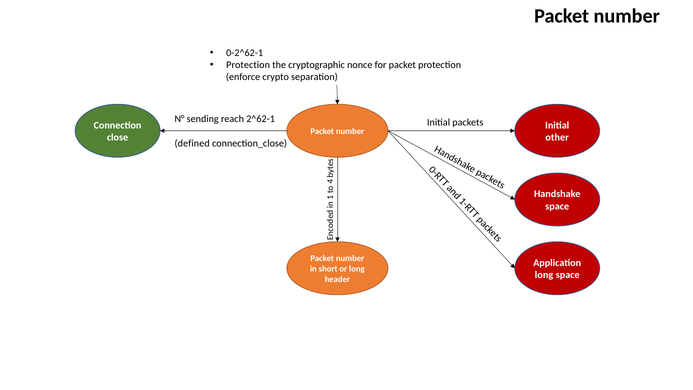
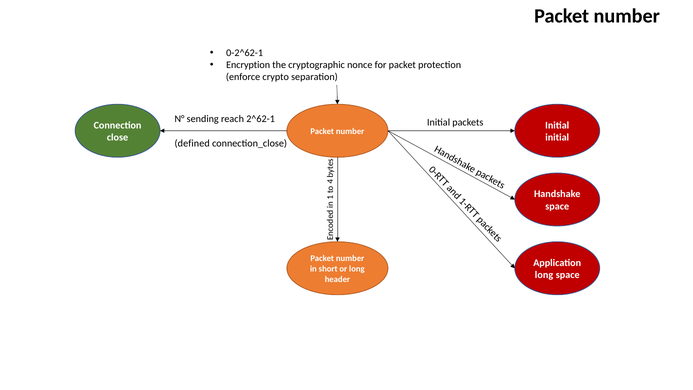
Protection at (248, 65): Protection -> Encryption
other at (557, 137): other -> initial
